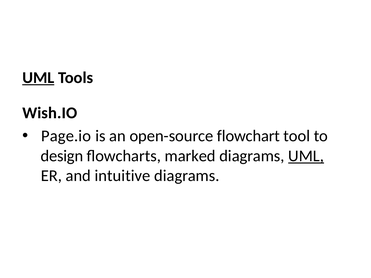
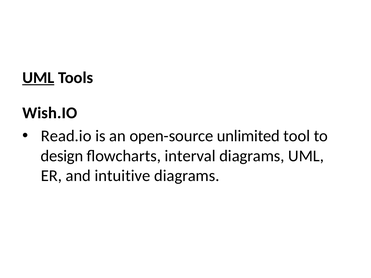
Page.io: Page.io -> Read.io
flowchart: flowchart -> unlimited
marked: marked -> interval
UML at (306, 156) underline: present -> none
